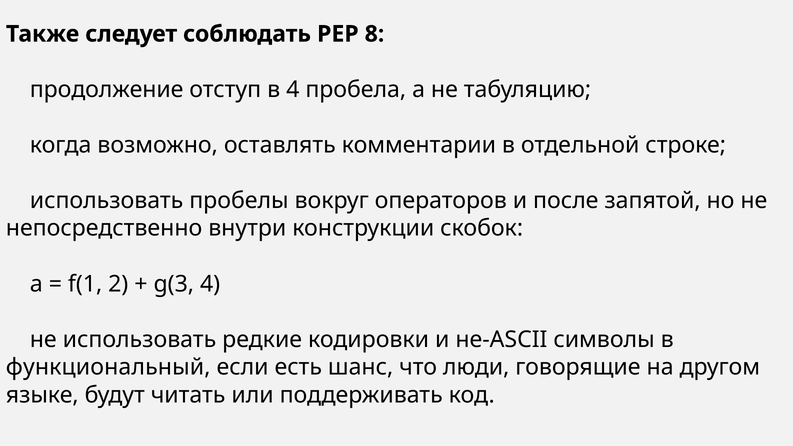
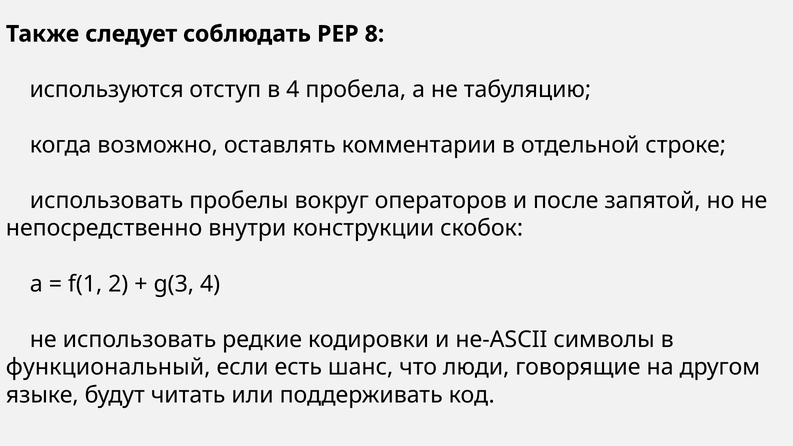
продолжение: продолжение -> используются
